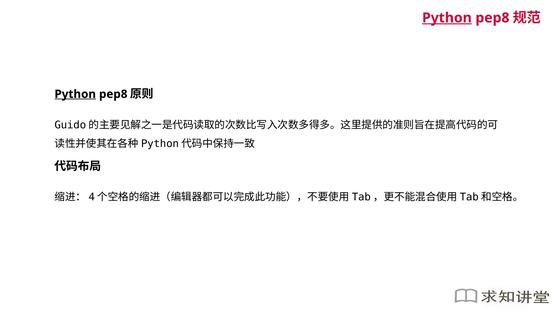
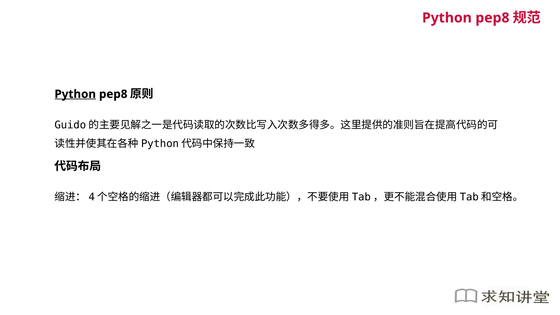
Python at (447, 18) underline: present -> none
